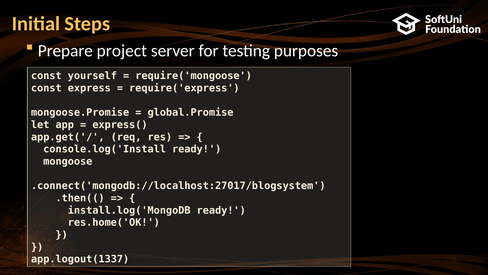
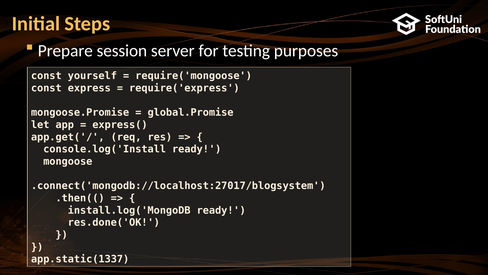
project: project -> session
res.home('OK: res.home('OK -> res.done('OK
app.logout(1337: app.logout(1337 -> app.static(1337
